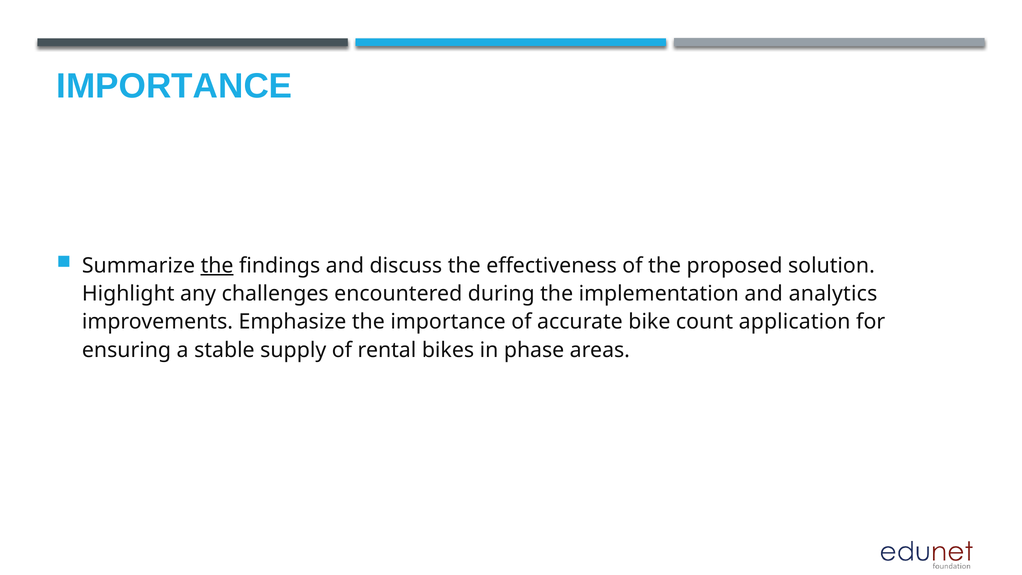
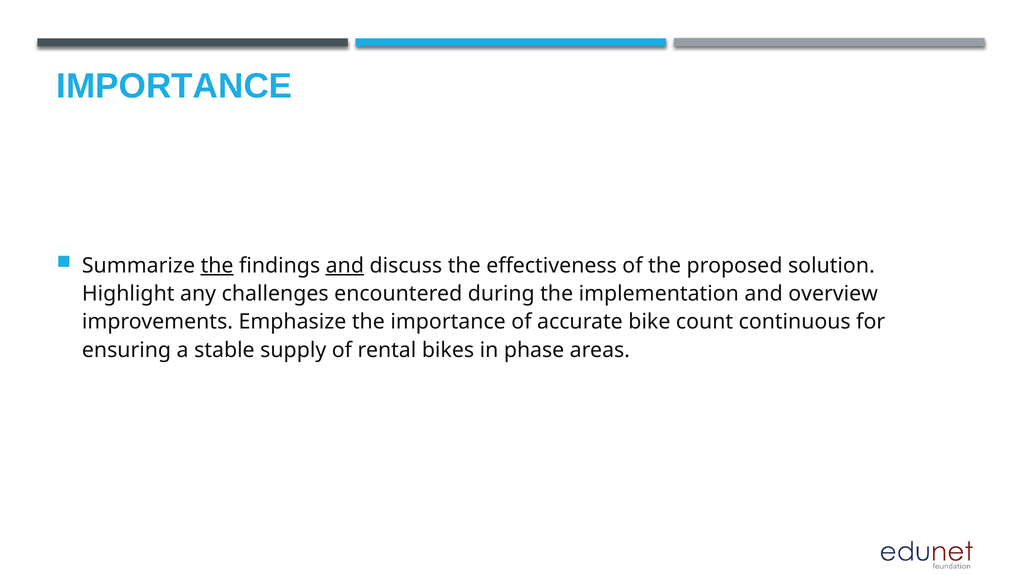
and at (345, 266) underline: none -> present
analytics: analytics -> overview
application: application -> continuous
